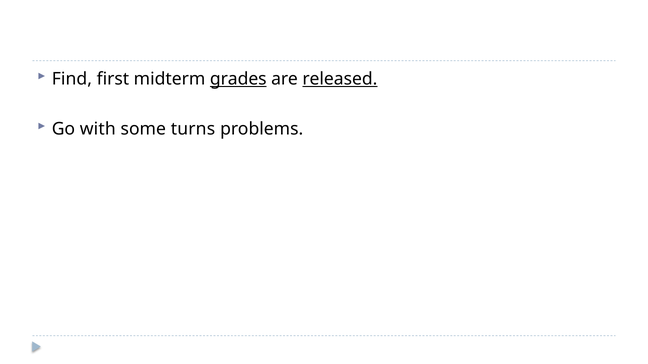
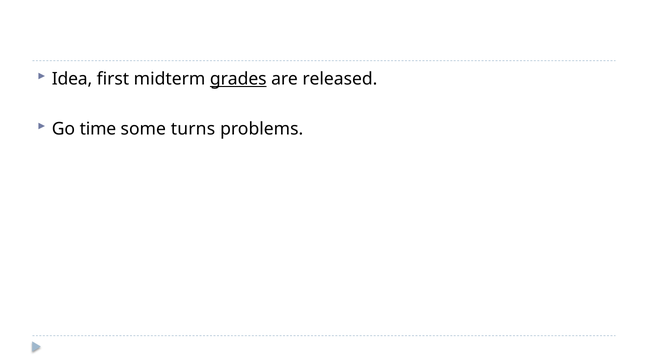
Find: Find -> Idea
released underline: present -> none
with: with -> time
